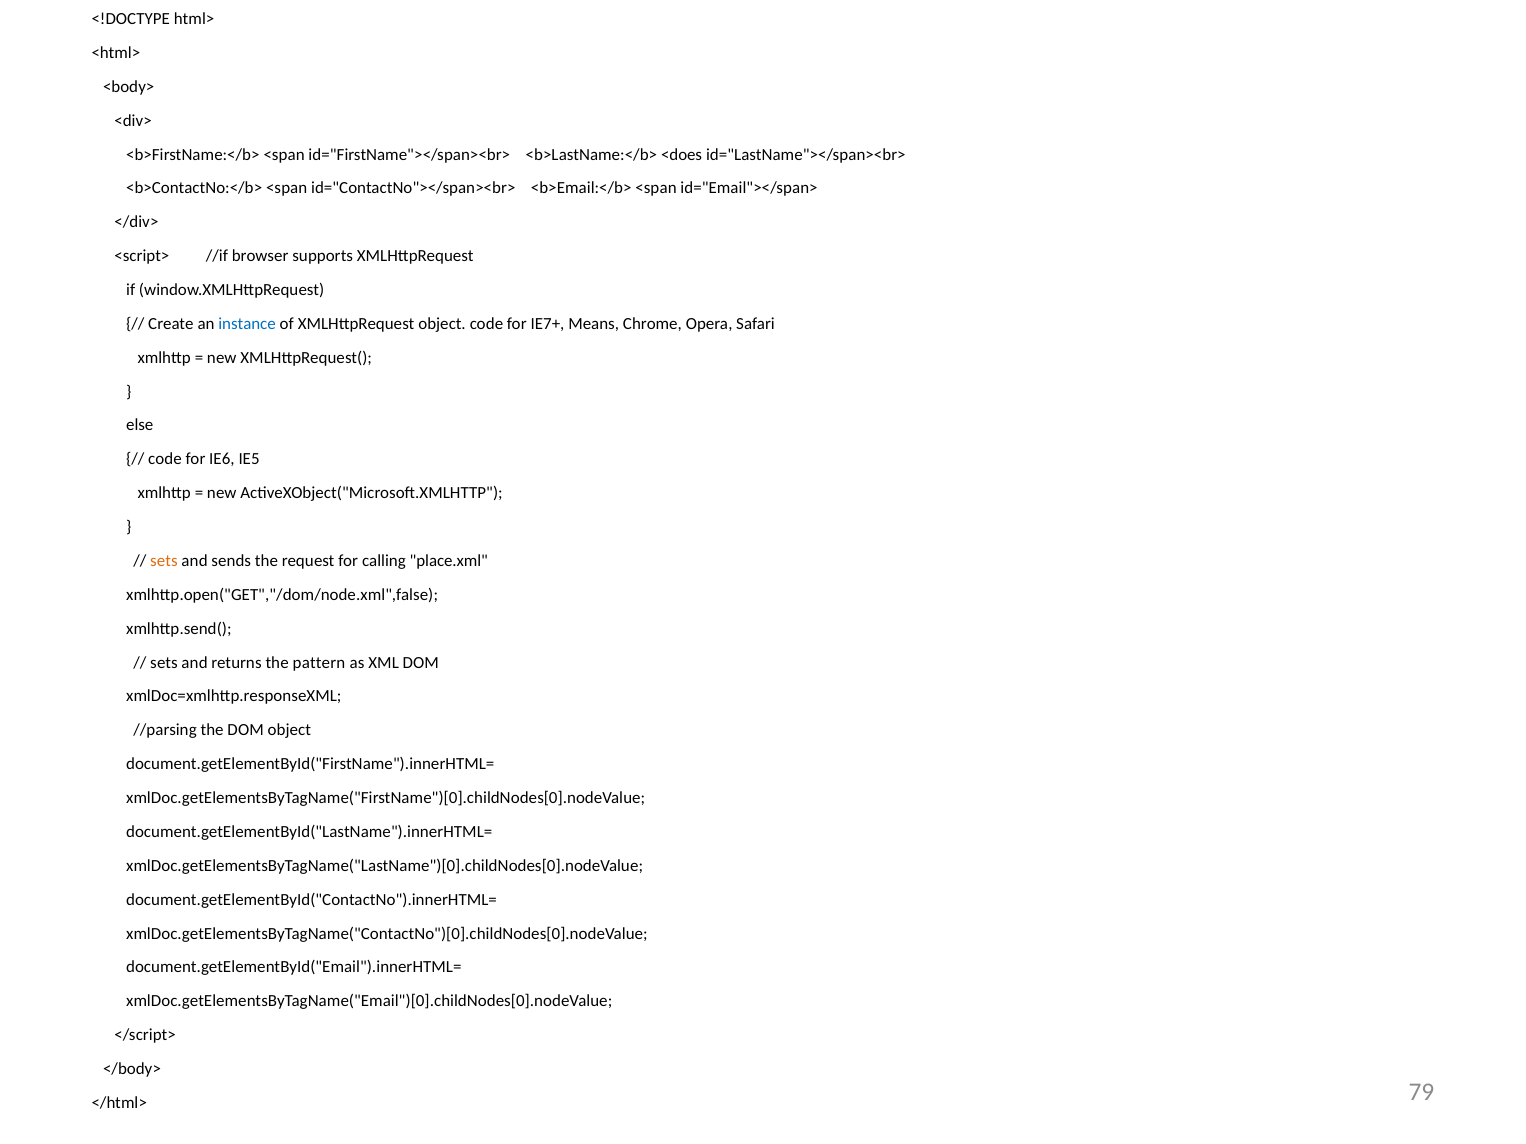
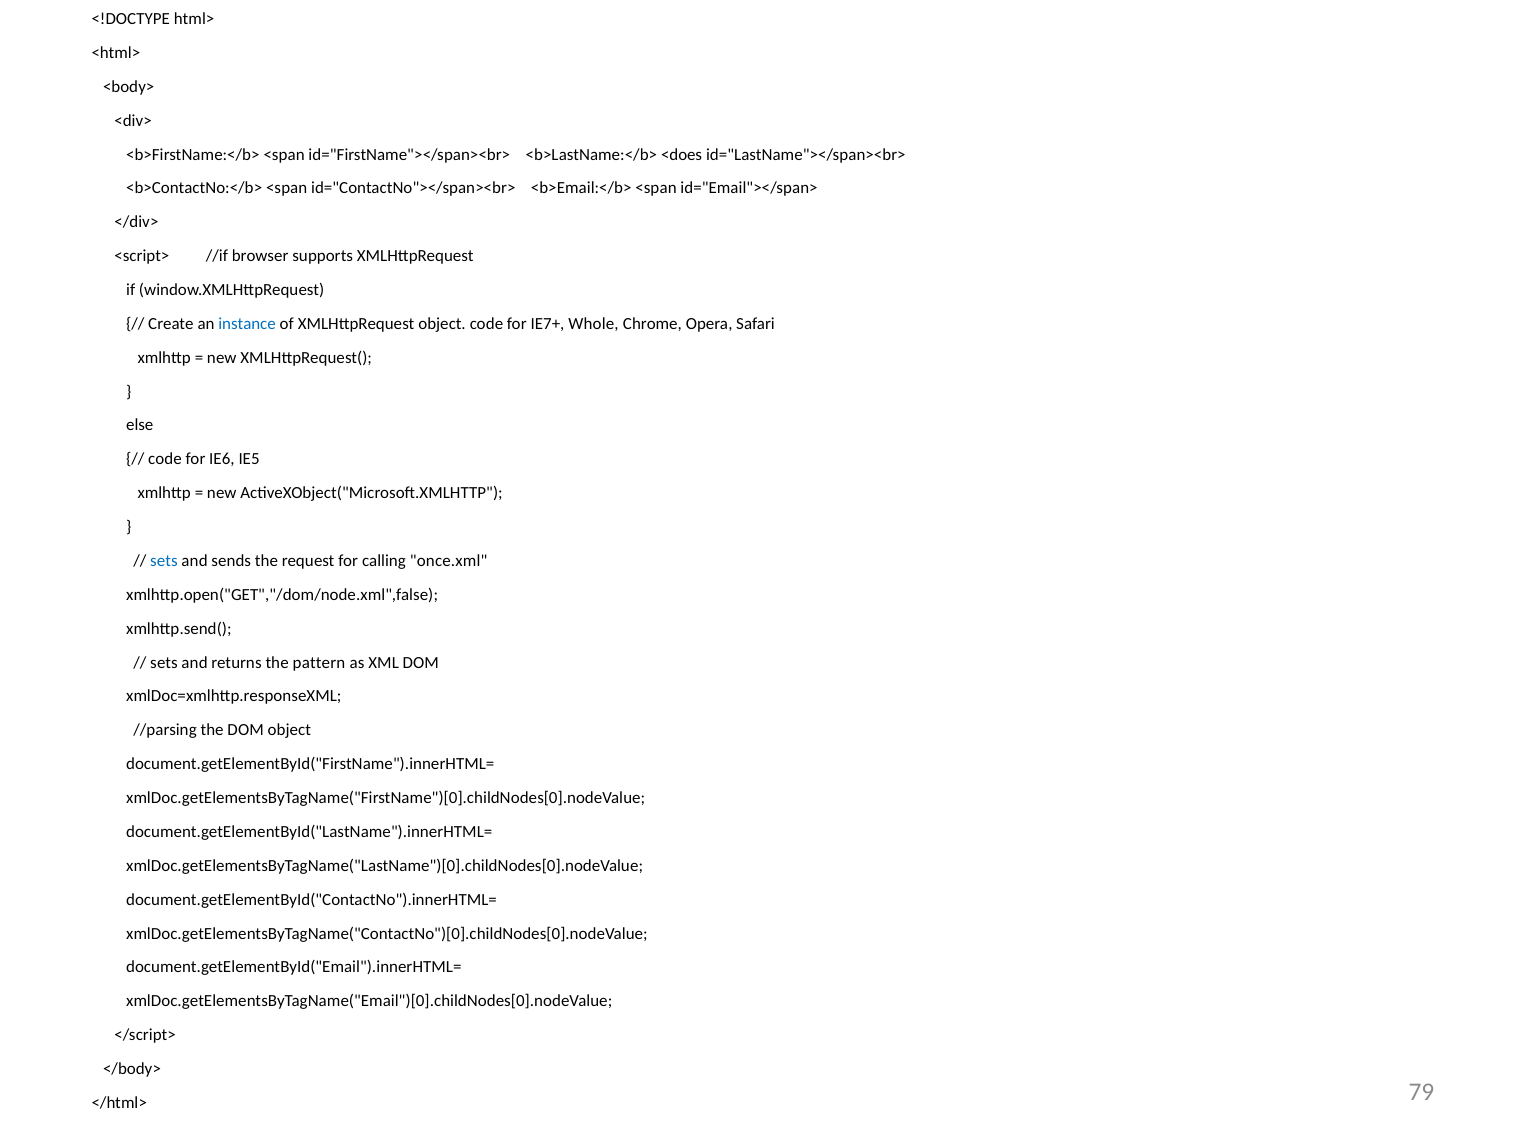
Means: Means -> Whole
sets at (164, 561) colour: orange -> blue
place.xml: place.xml -> once.xml
